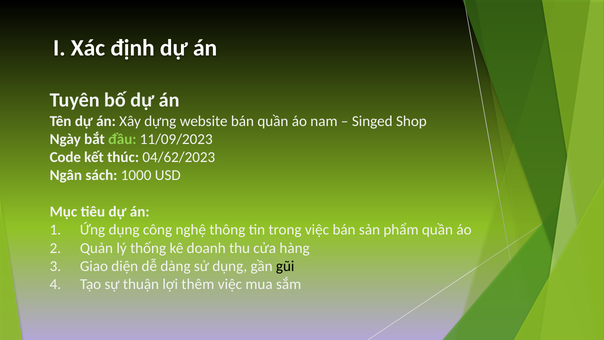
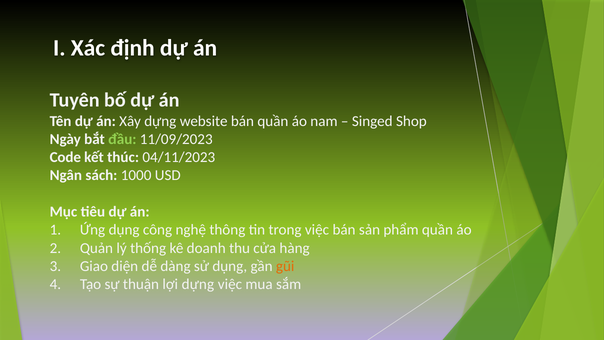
04/62/2023: 04/62/2023 -> 04/11/2023
gũi colour: black -> orange
lợi thêm: thêm -> dựng
